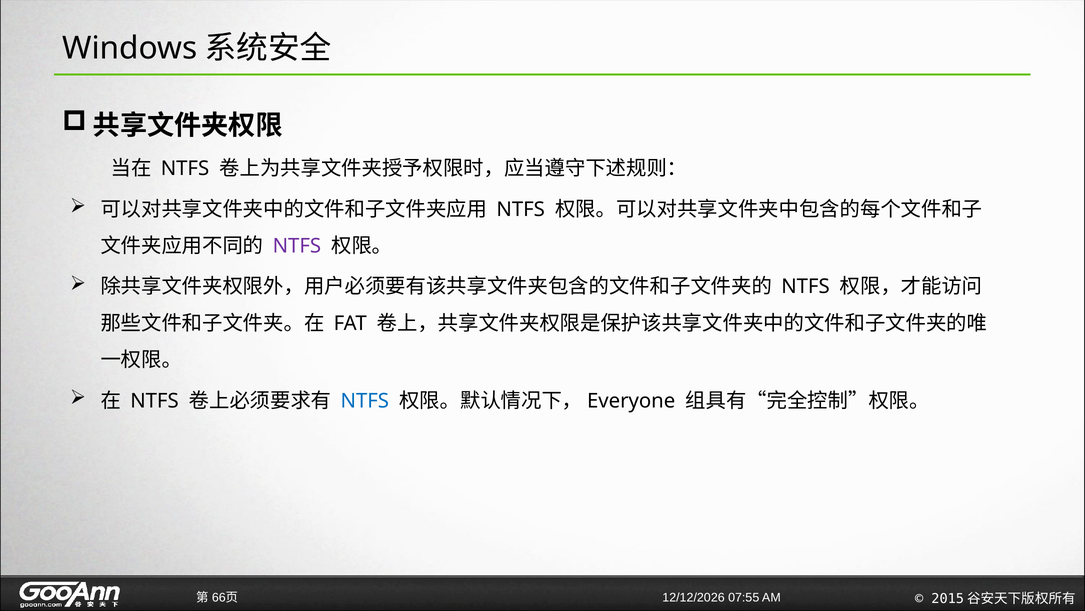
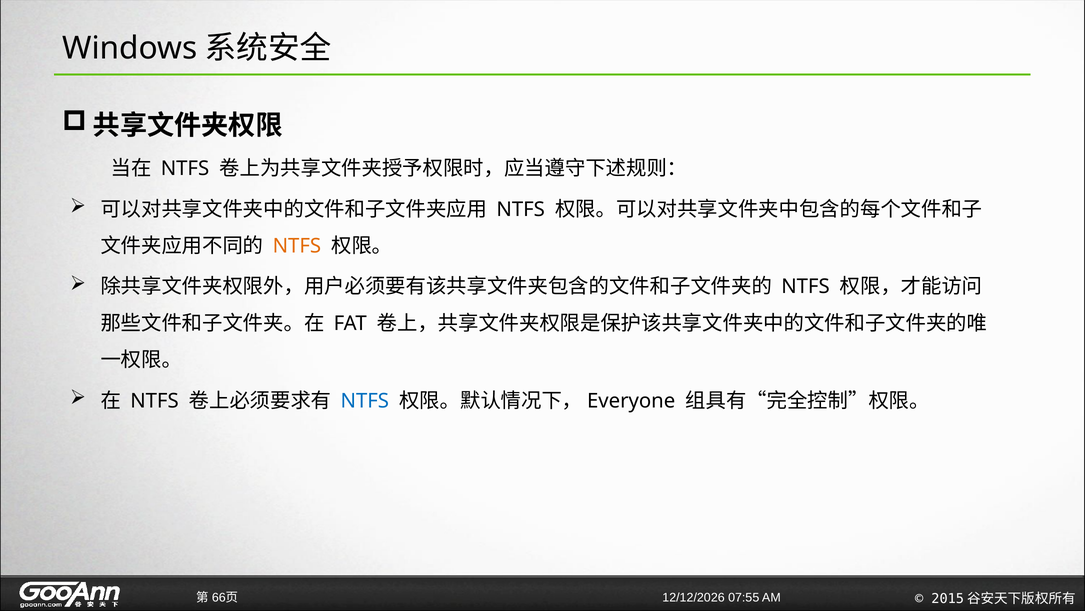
NTFS at (297, 246) colour: purple -> orange
